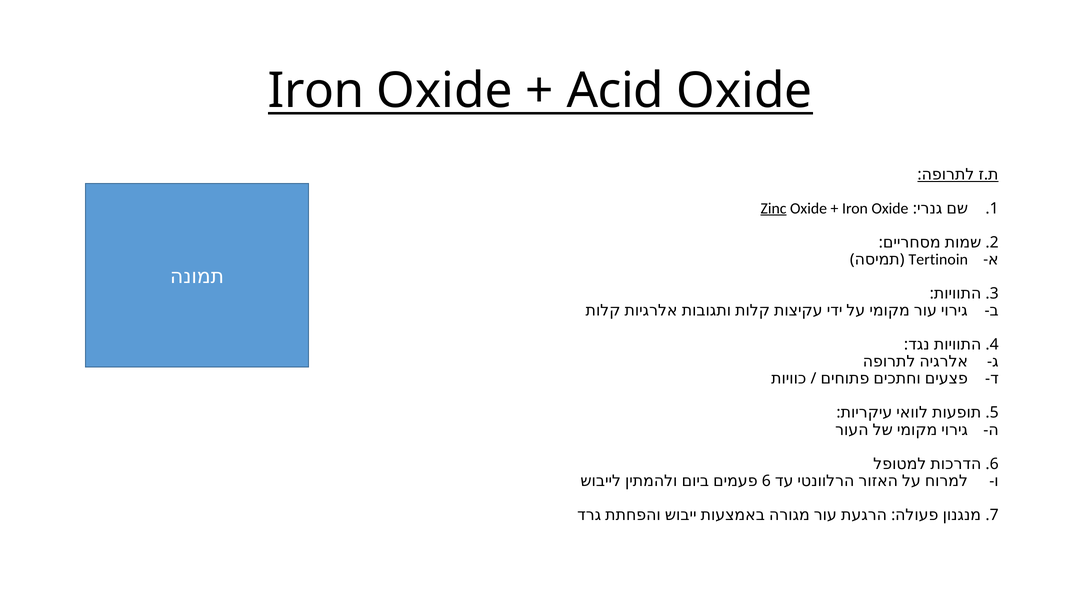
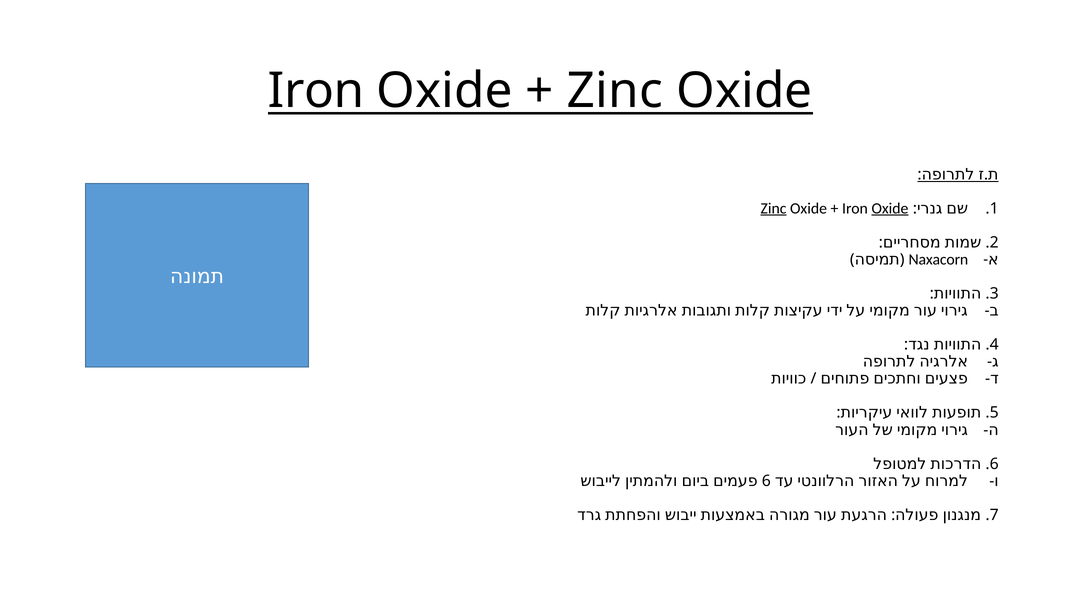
Acid at (615, 91): Acid -> Zinc
Oxide at (890, 208) underline: none -> present
Tertinoin: Tertinoin -> Naxacorn
